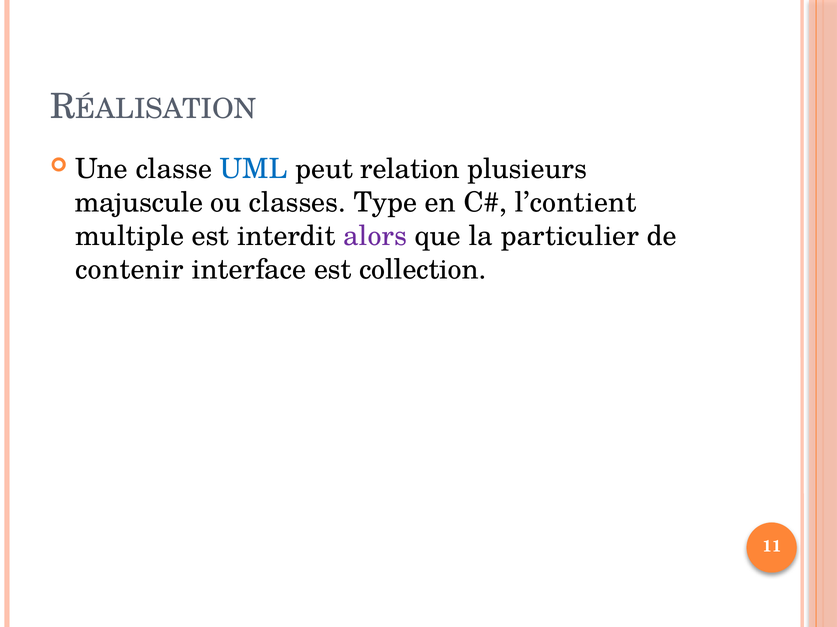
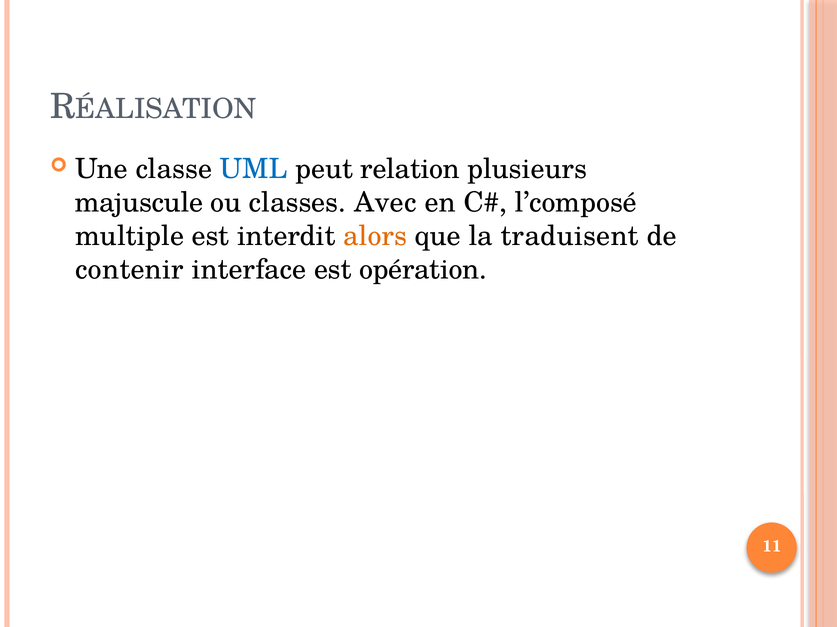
Type: Type -> Avec
l’contient: l’contient -> l’composé
alors colour: purple -> orange
particulier: particulier -> traduisent
collection: collection -> opération
